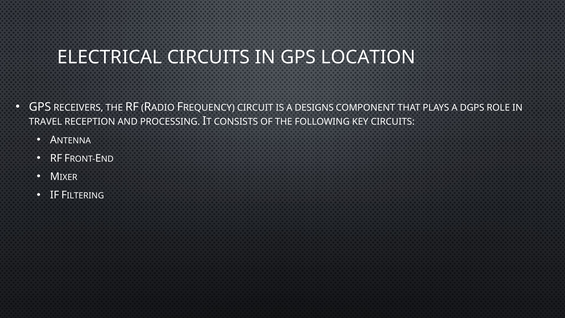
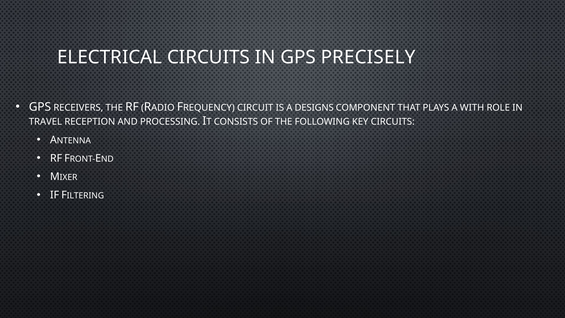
LOCATION: LOCATION -> PRECISELY
DGPS: DGPS -> WITH
